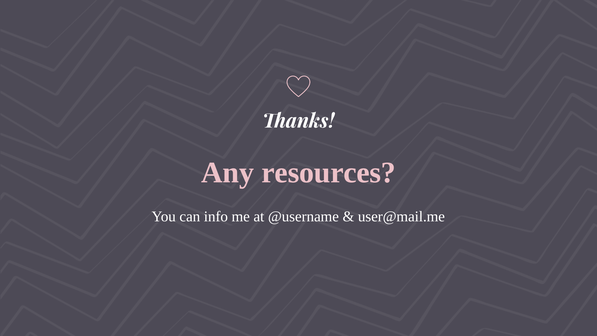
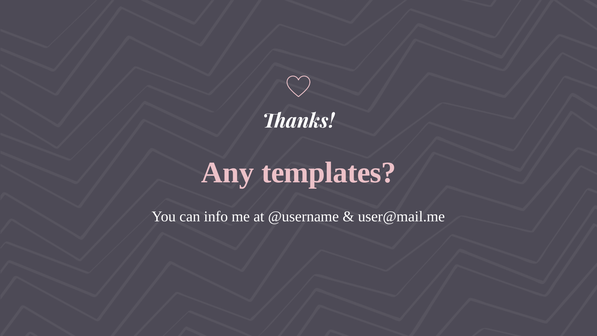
resources: resources -> templates
